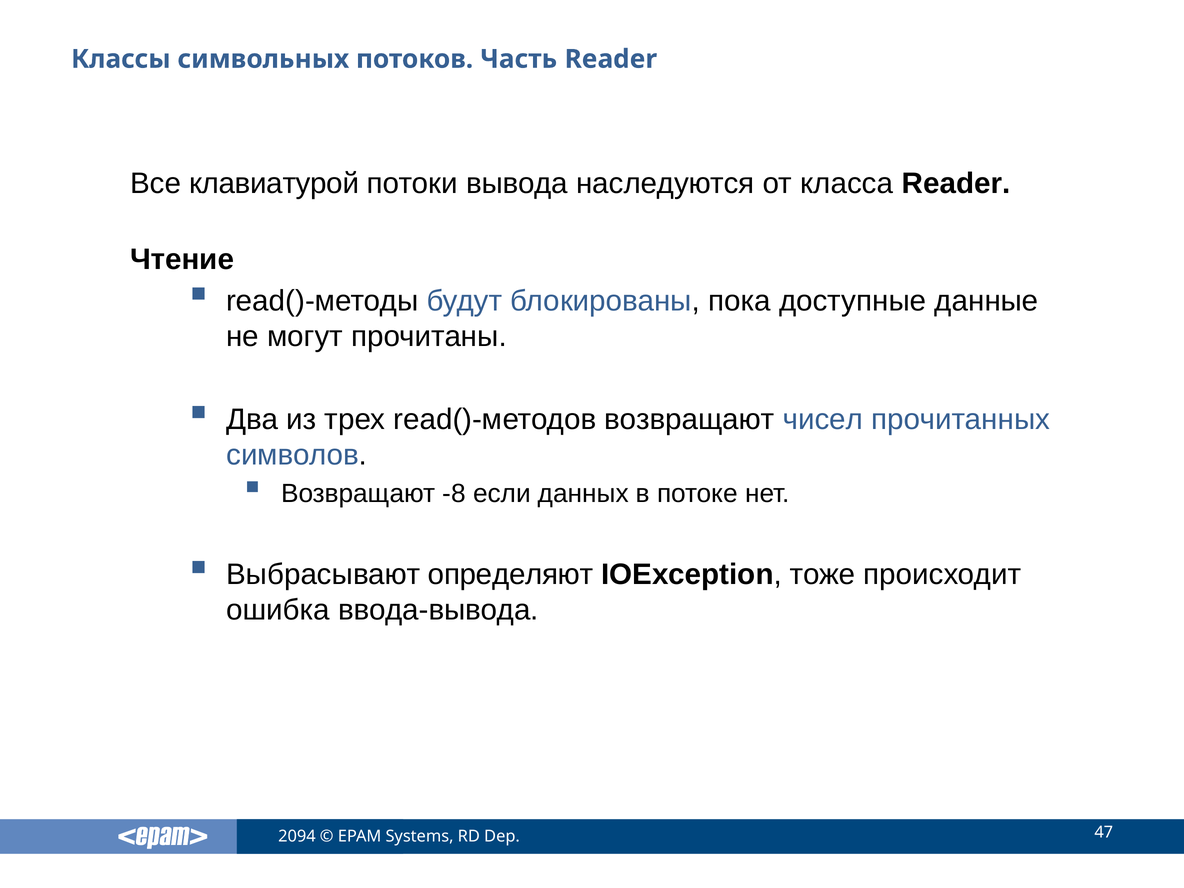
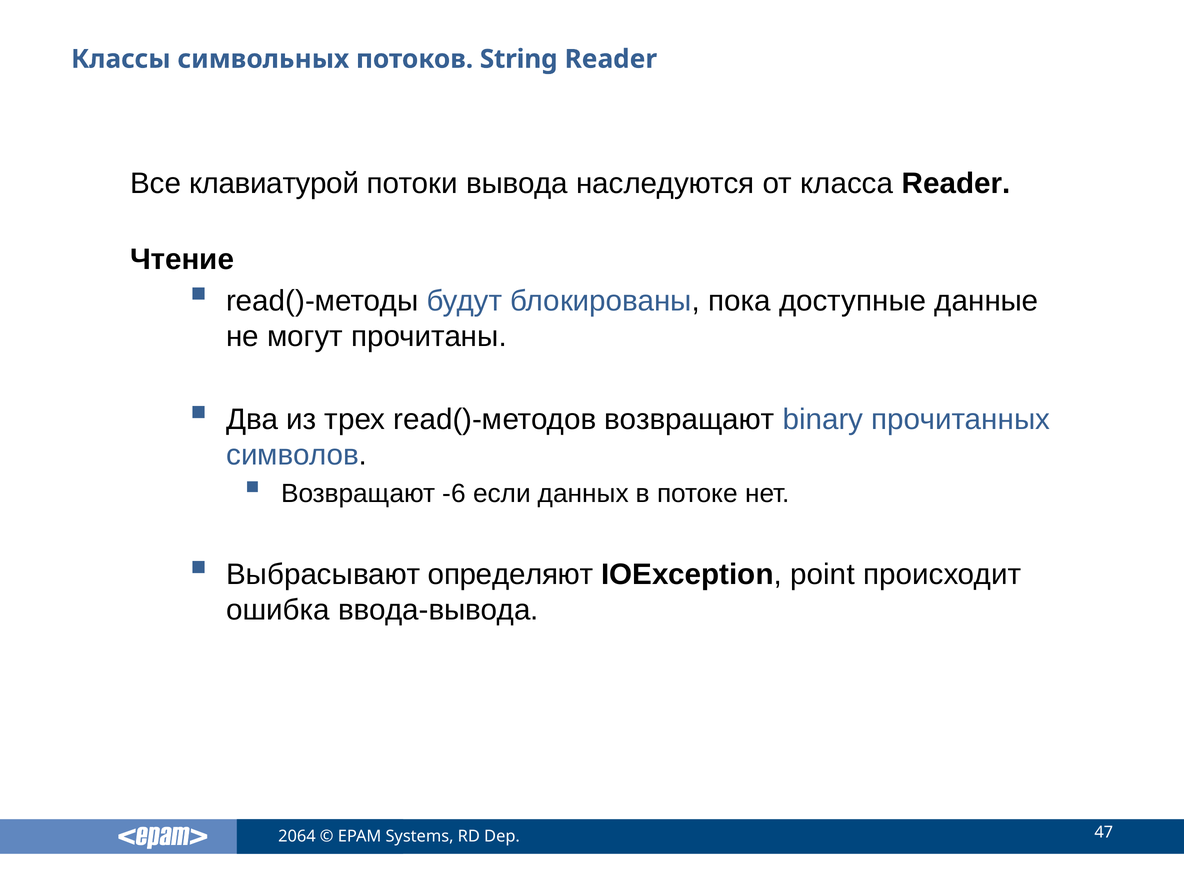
Часть: Часть -> String
чисел: чисел -> binary
-8: -8 -> -6
тоже: тоже -> point
2094: 2094 -> 2064
